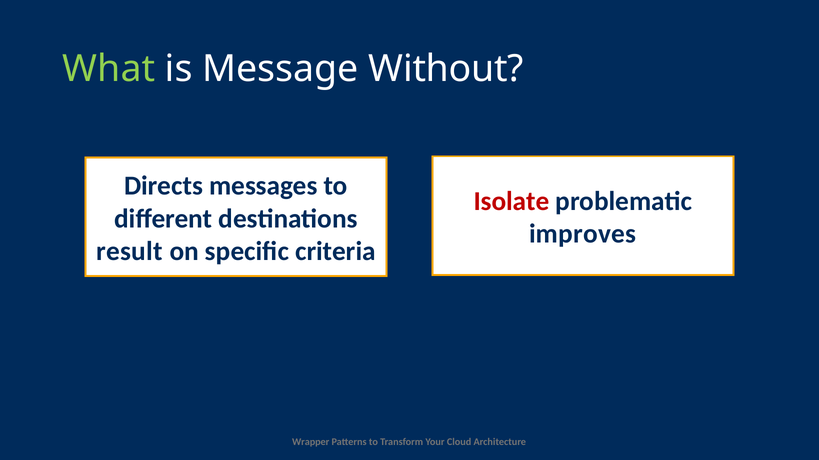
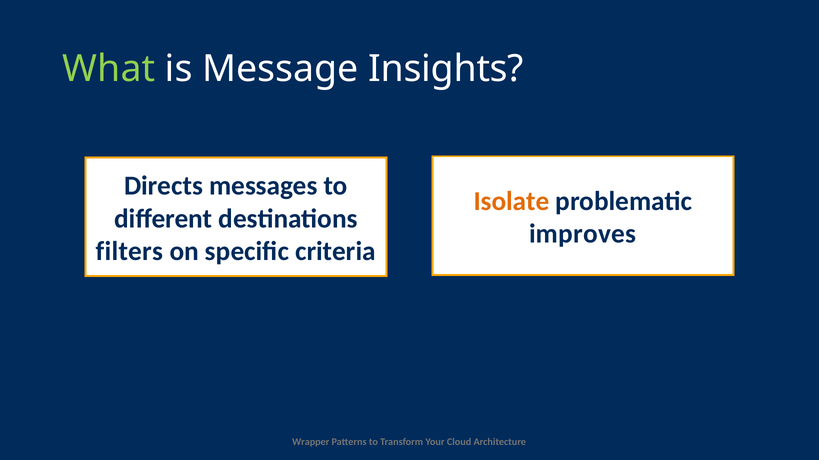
Without: Without -> Insights
Isolate colour: red -> orange
result: result -> filters
